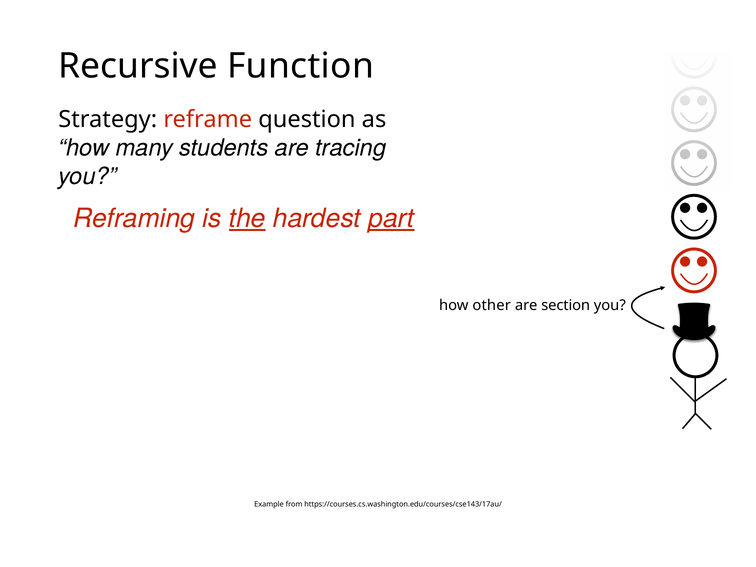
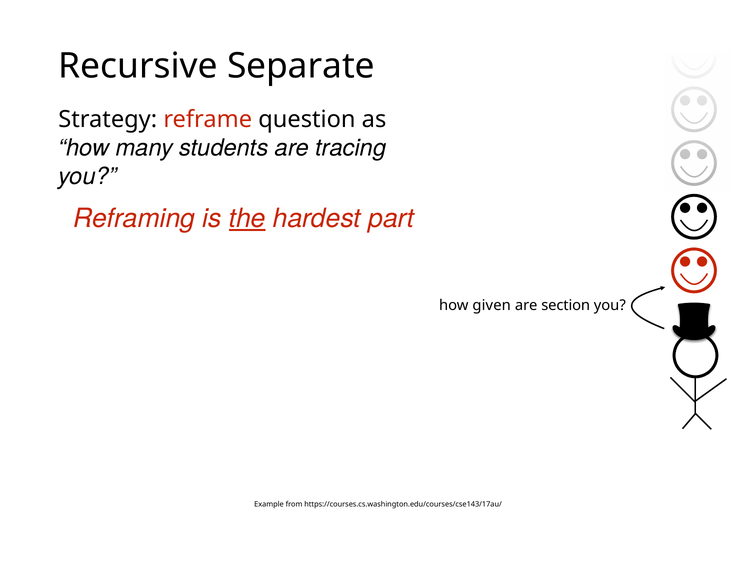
Function: Function -> Separate
part underline: present -> none
other: other -> given
